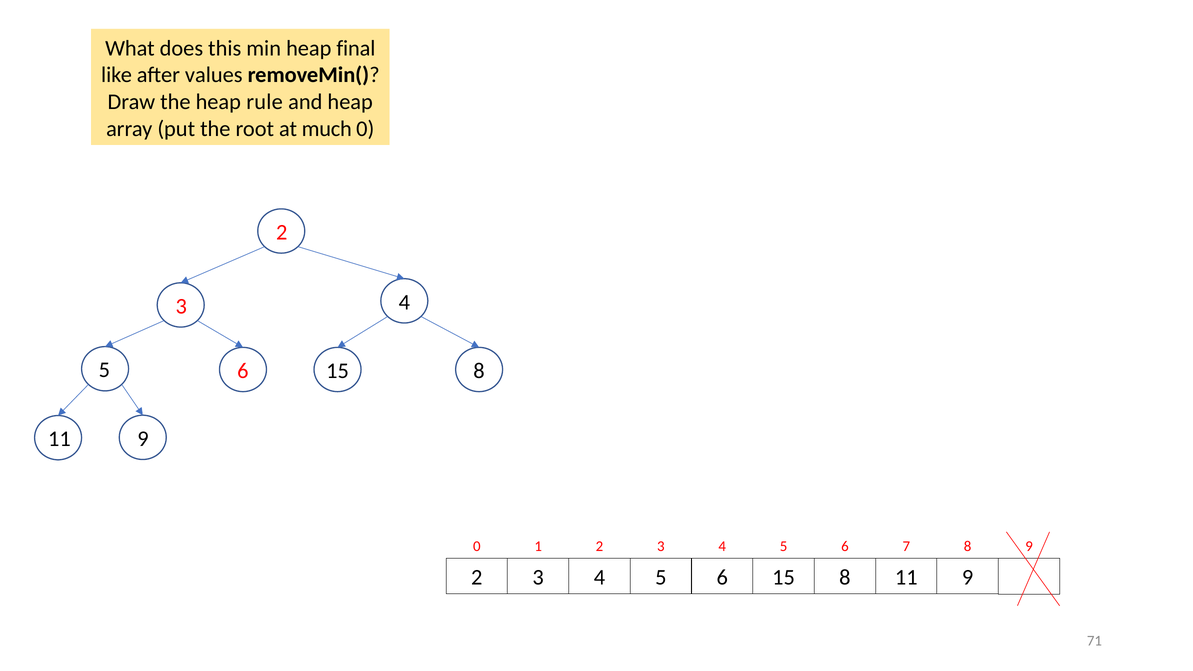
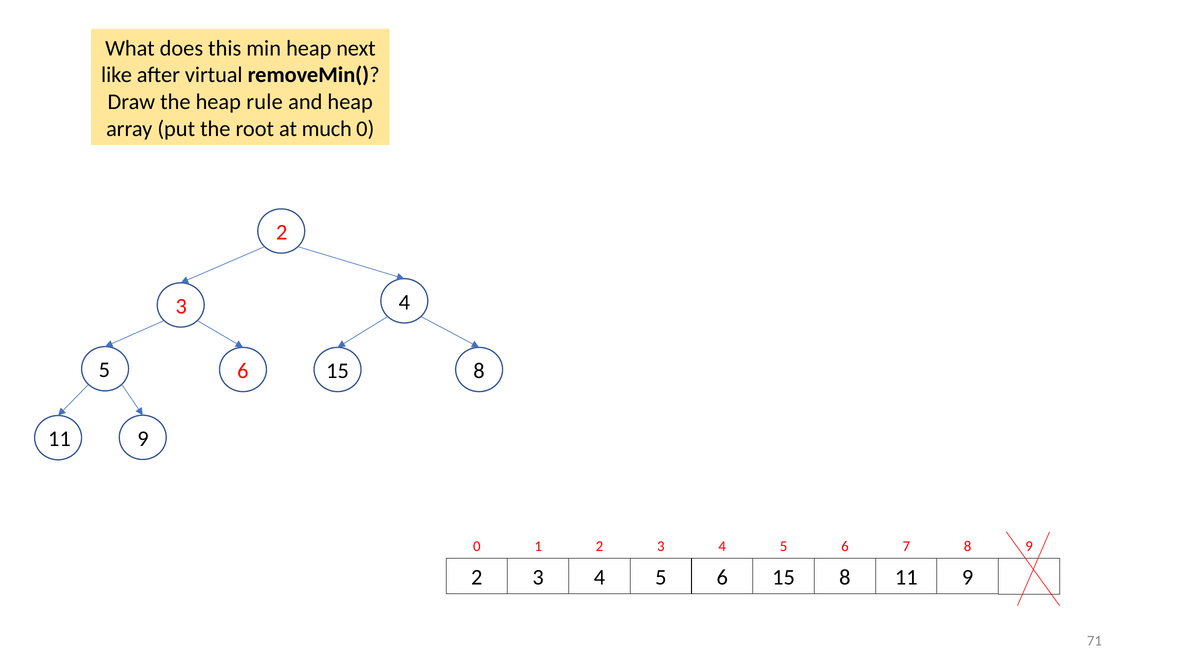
final: final -> next
values: values -> virtual
